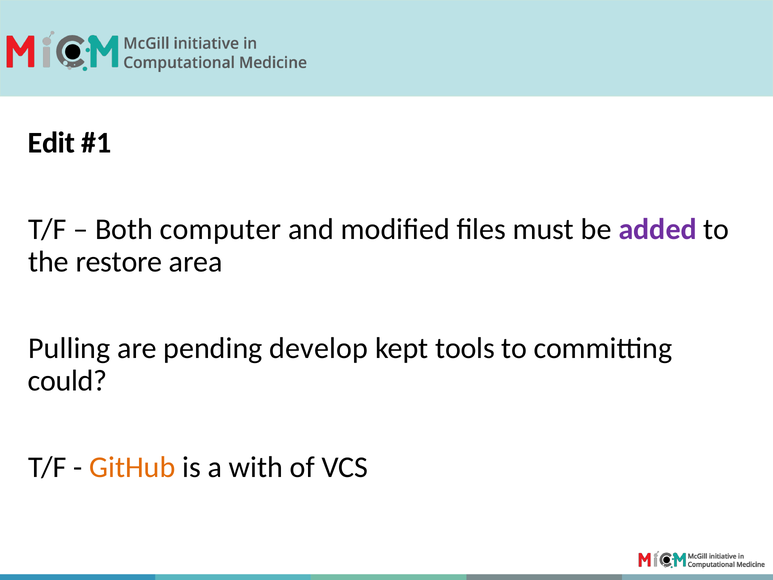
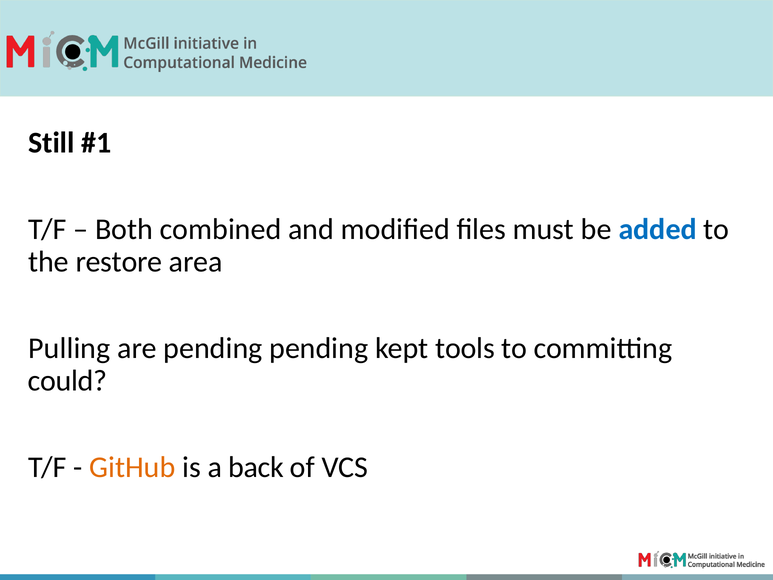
Edit: Edit -> Still
computer: computer -> combined
added colour: purple -> blue
pending develop: develop -> pending
with: with -> back
